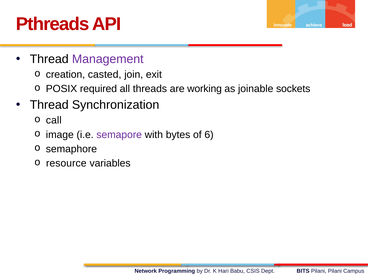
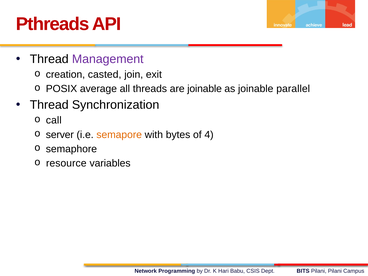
required: required -> average
are working: working -> joinable
sockets: sockets -> parallel
image: image -> server
semapore colour: purple -> orange
6: 6 -> 4
